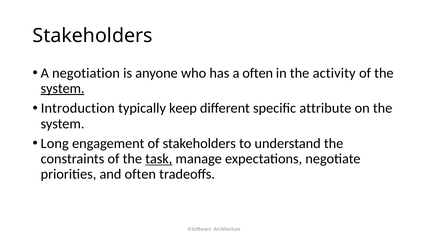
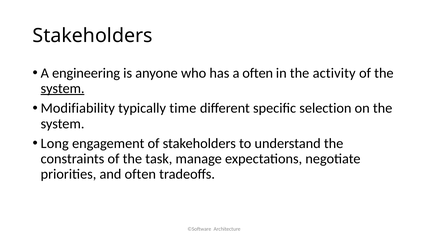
negotiation: negotiation -> engineering
Introduction: Introduction -> Modifiability
keep: keep -> time
attribute: attribute -> selection
task underline: present -> none
